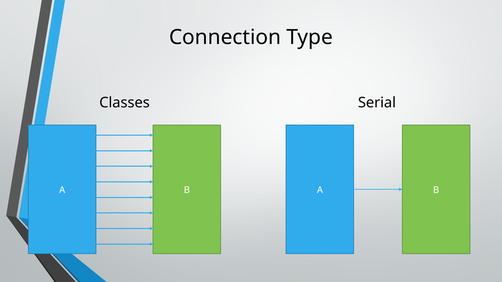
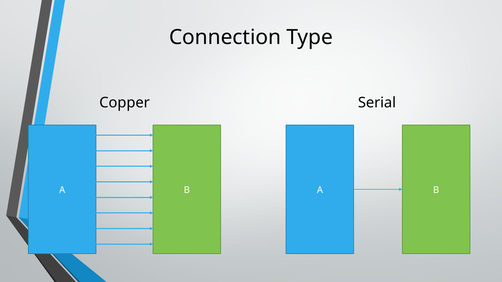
Classes: Classes -> Copper
